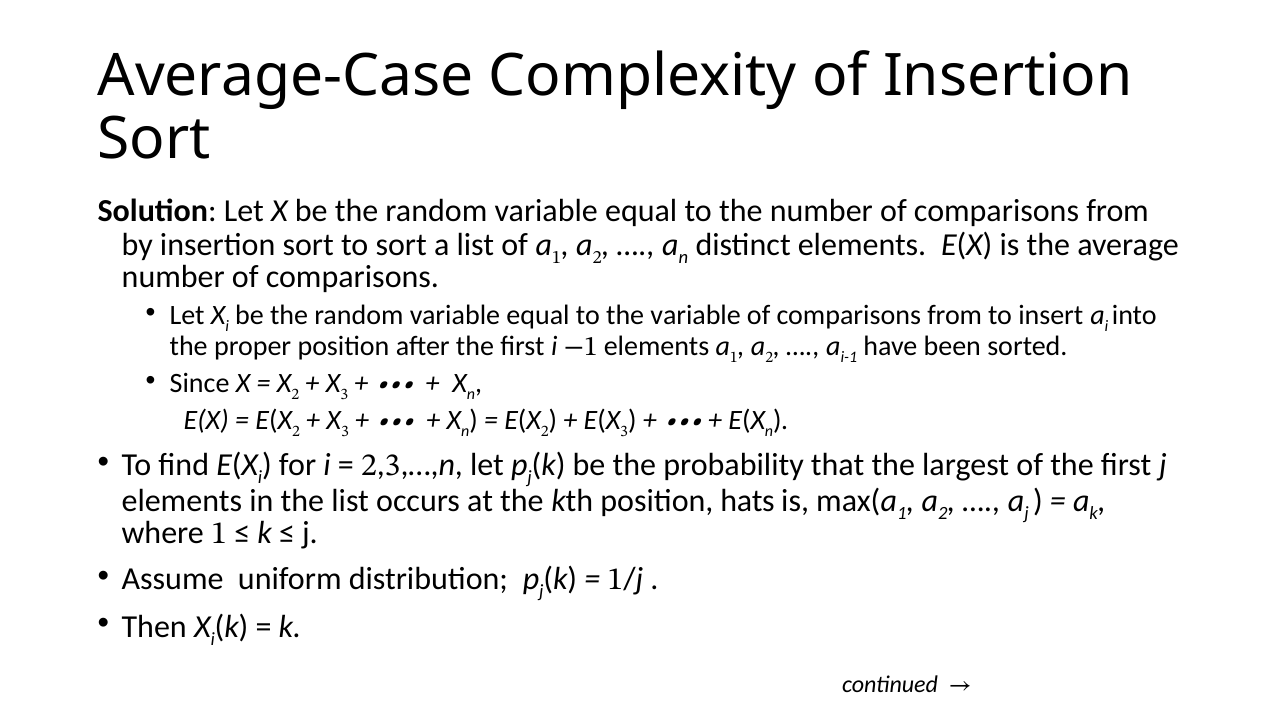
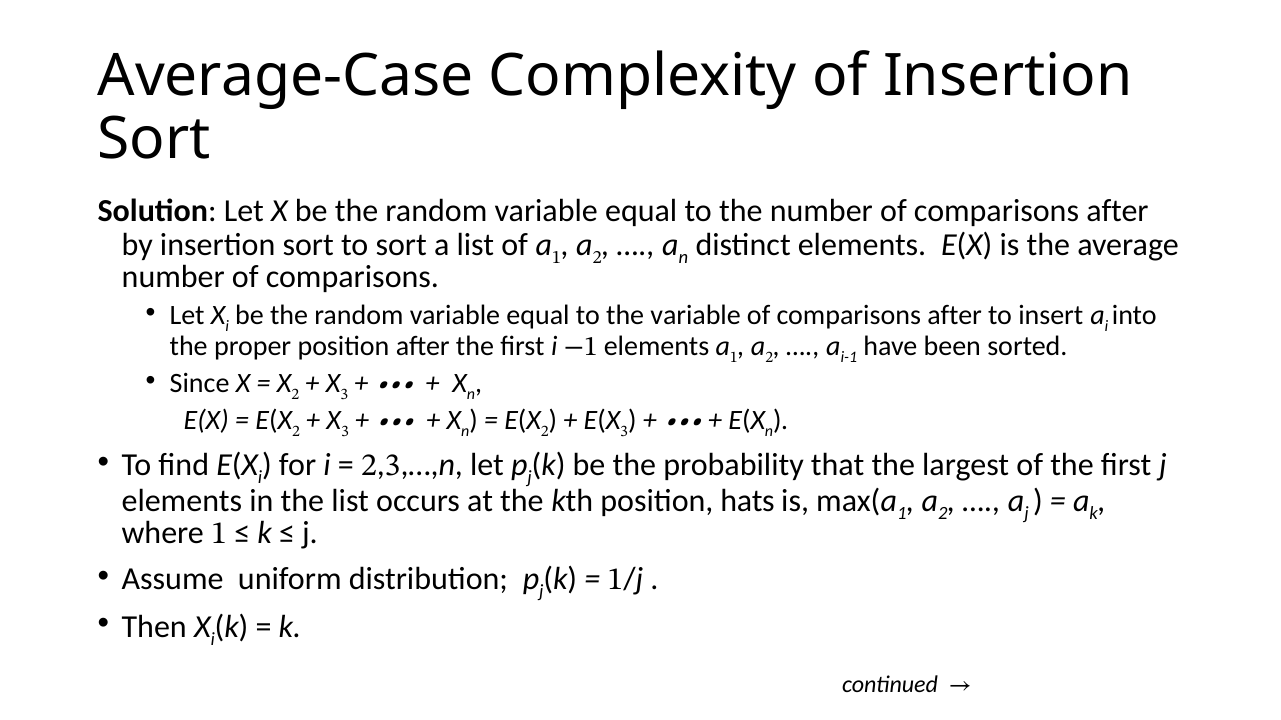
number of comparisons from: from -> after
from at (955, 316): from -> after
